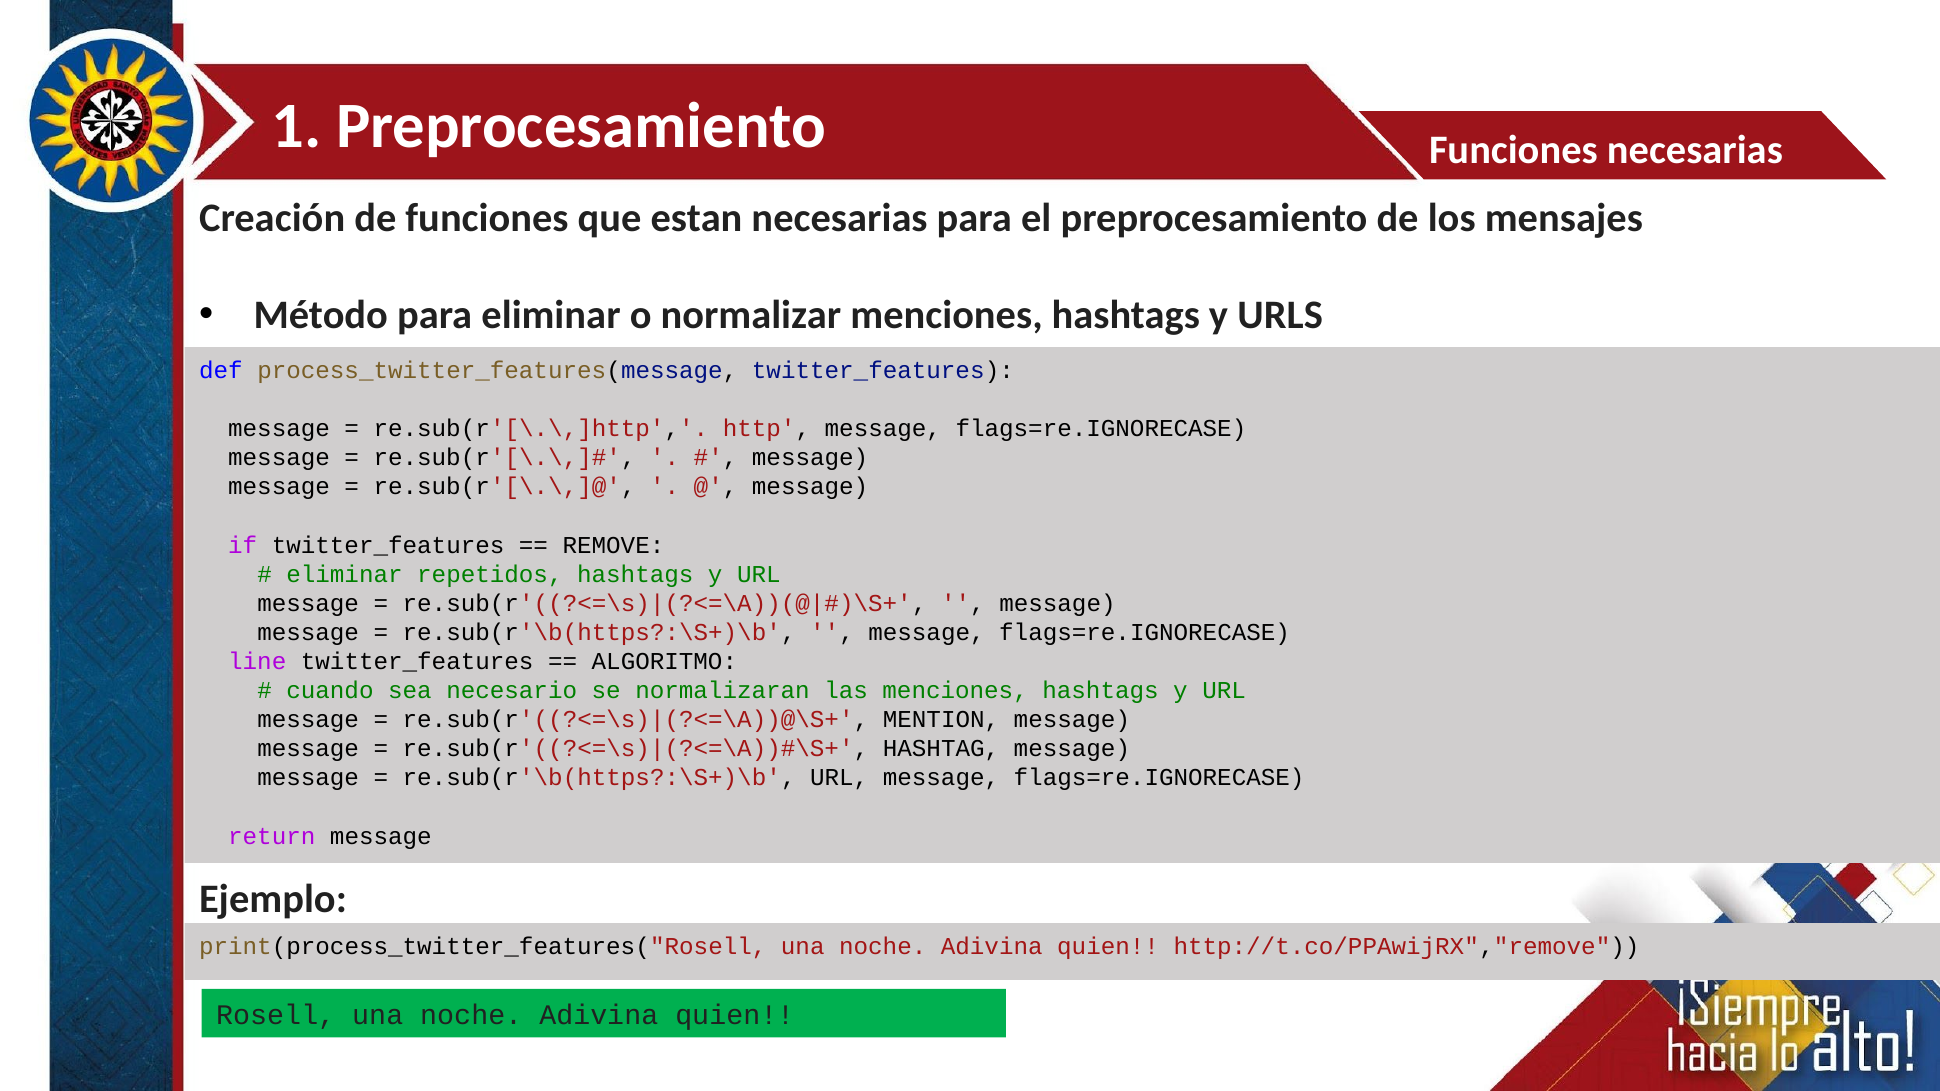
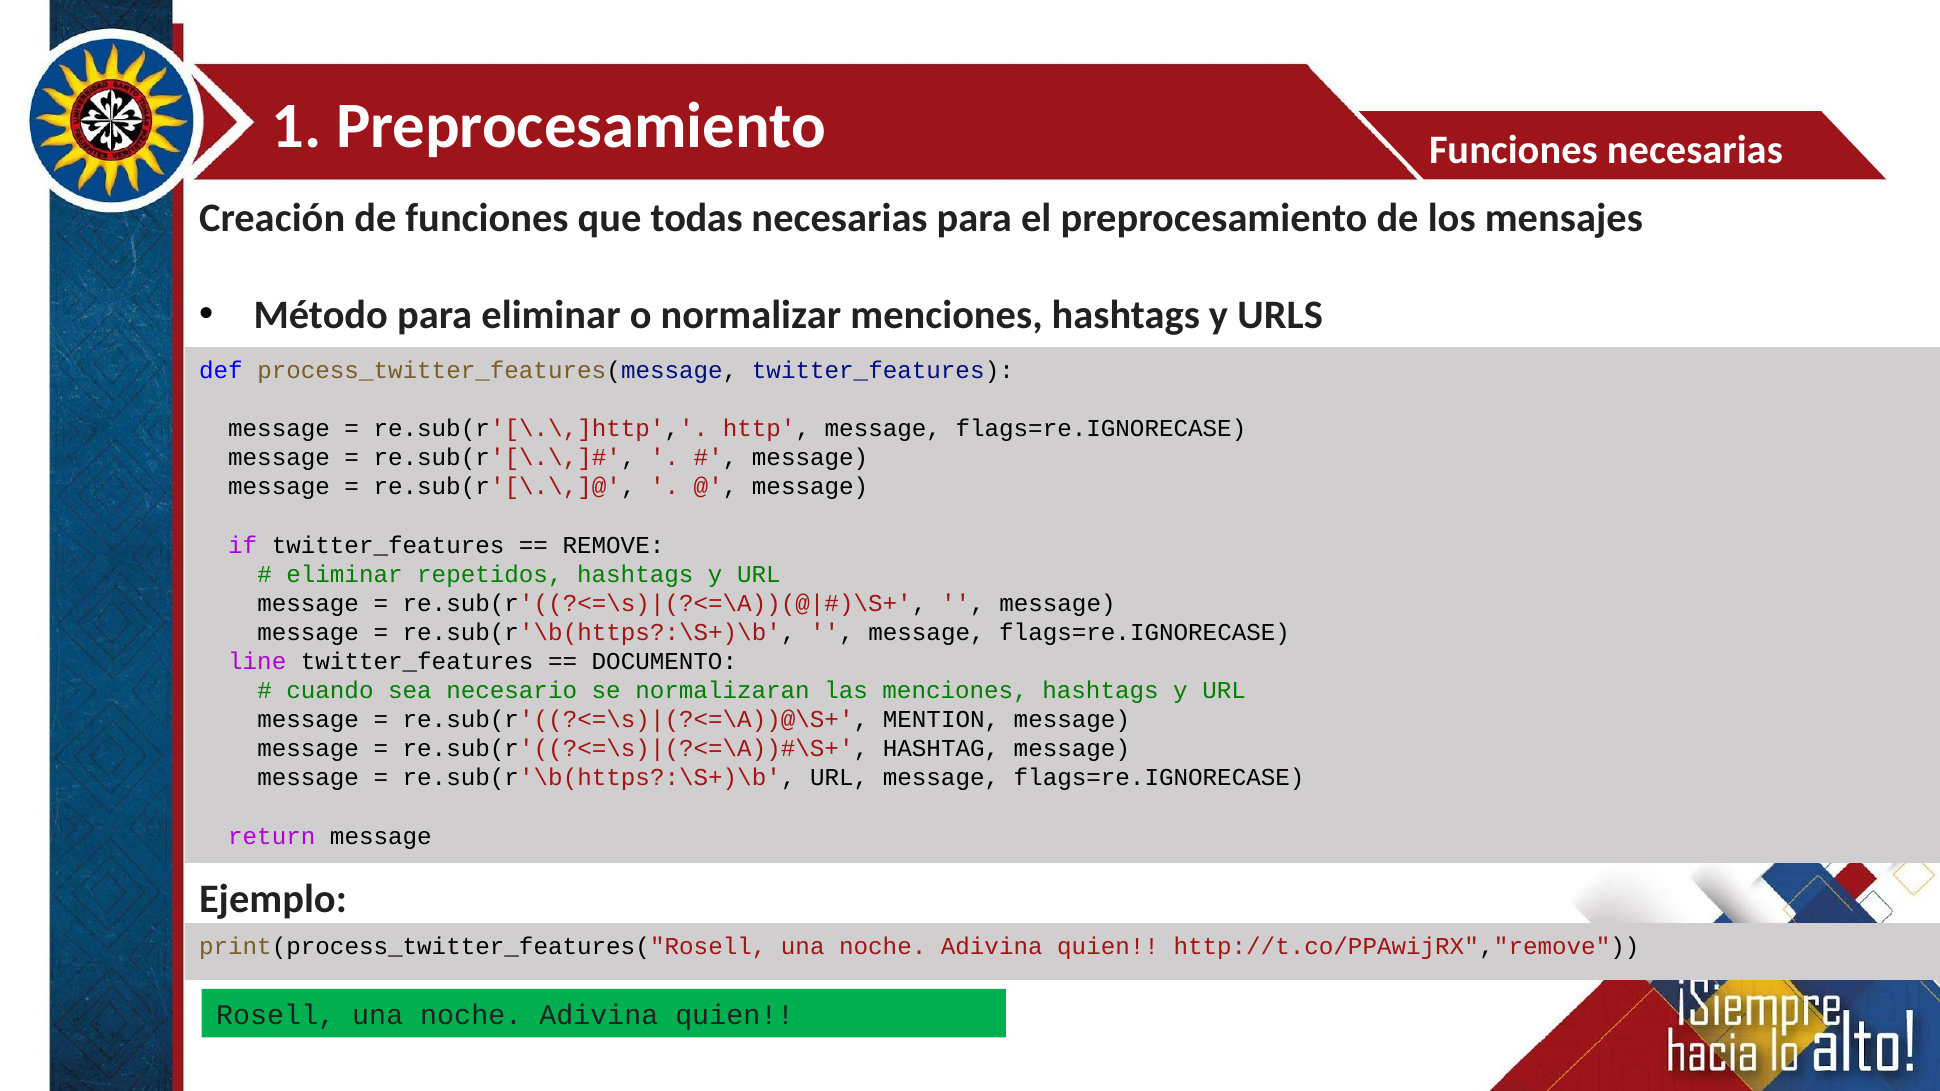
estan: estan -> todas
ALGORITMO: ALGORITMO -> DOCUMENTO
